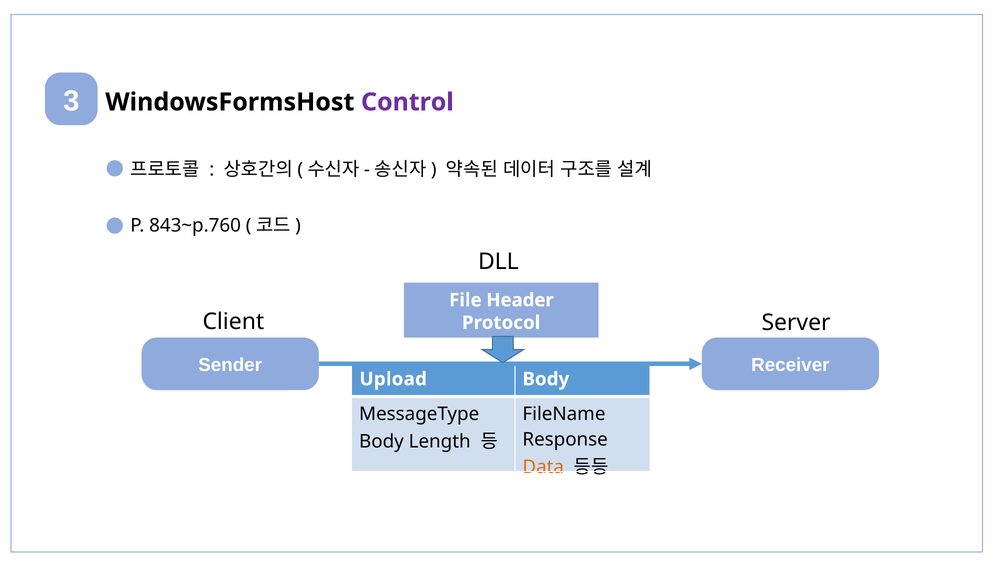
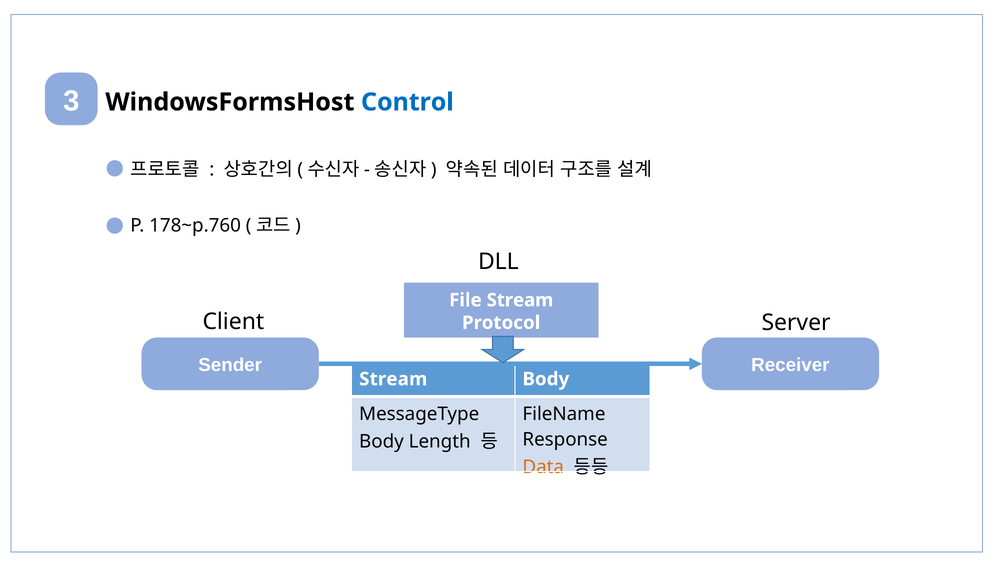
Control colour: purple -> blue
843~p.760: 843~p.760 -> 178~p.760
File Header: Header -> Stream
Upload at (393, 379): Upload -> Stream
